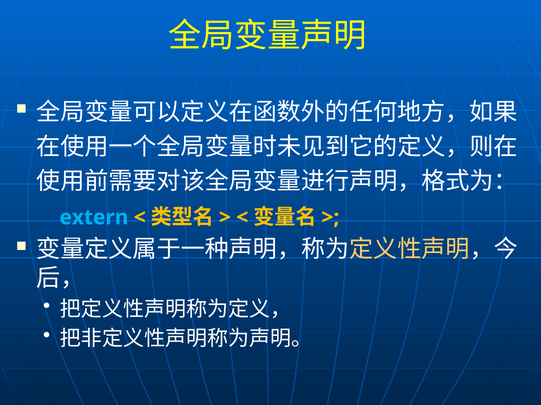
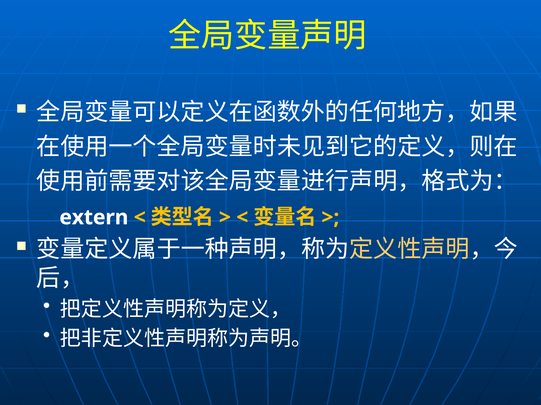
extern colour: light blue -> white
